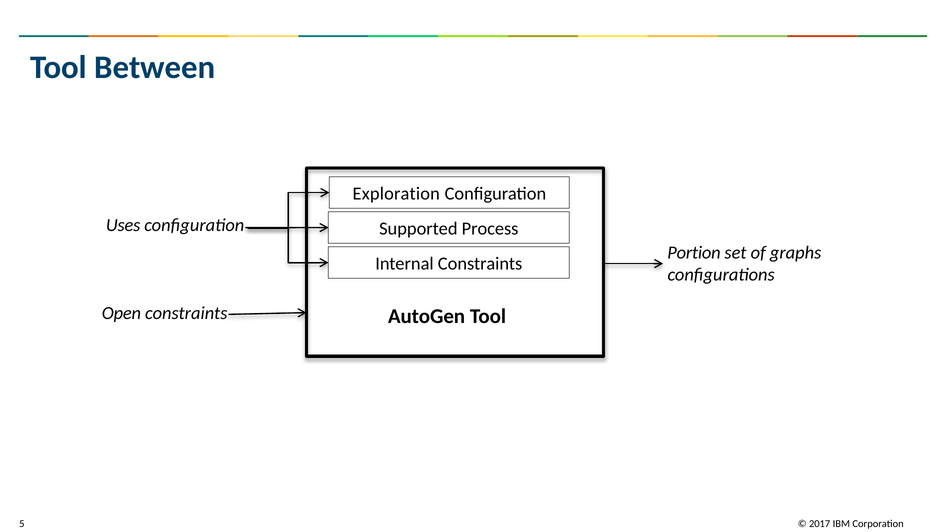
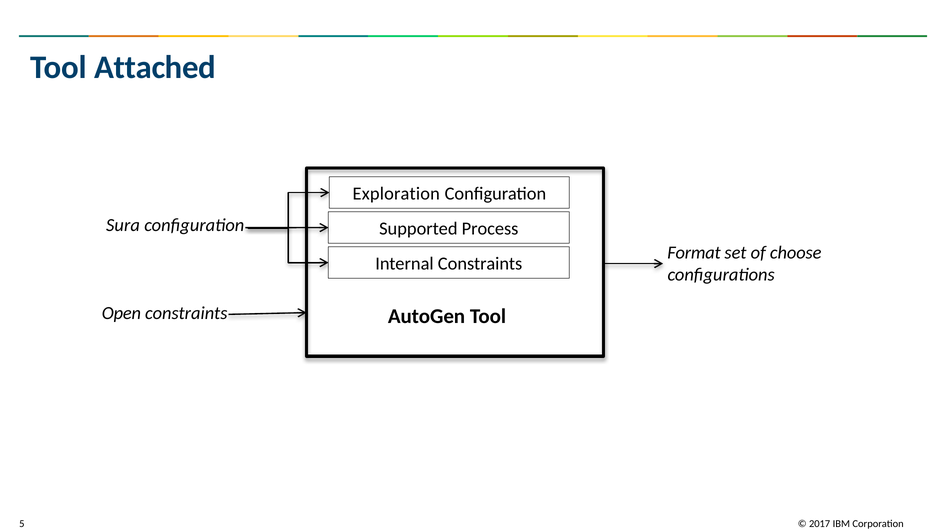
Between: Between -> Attached
Uses: Uses -> Sura
Portion: Portion -> Format
graphs: graphs -> choose
